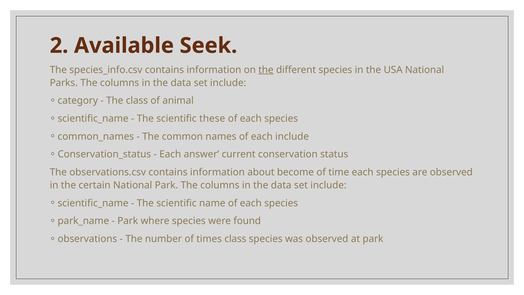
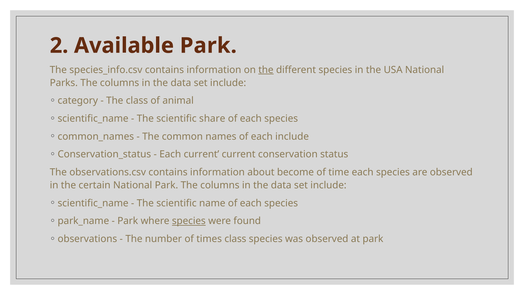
Available Seek: Seek -> Park
these: these -> share
Each answer: answer -> current
species at (189, 221) underline: none -> present
